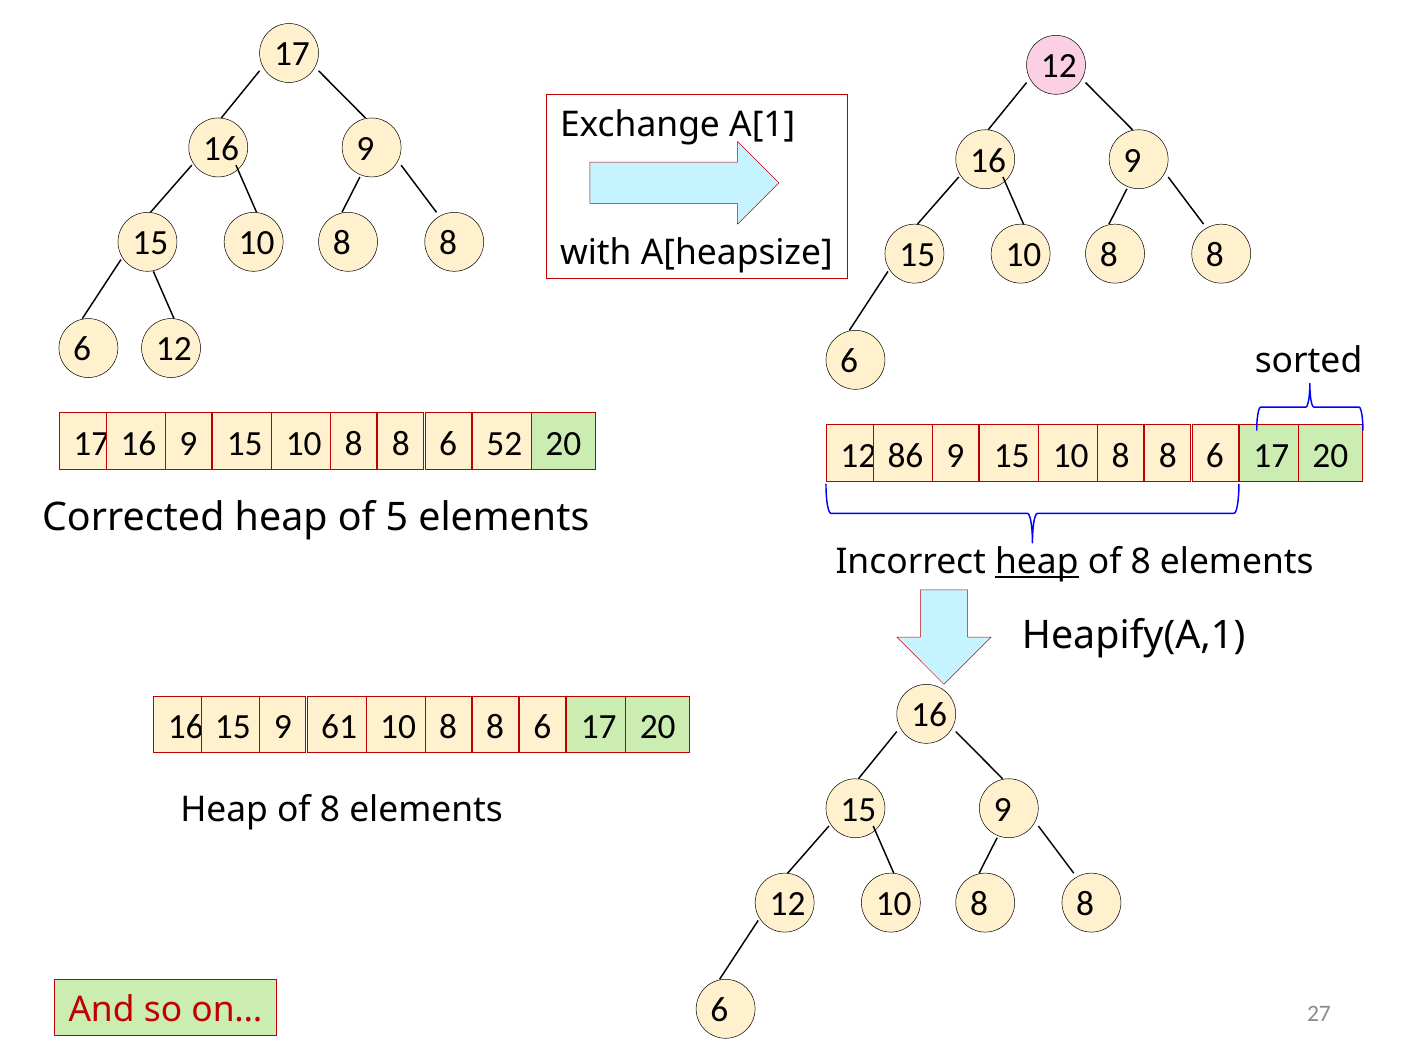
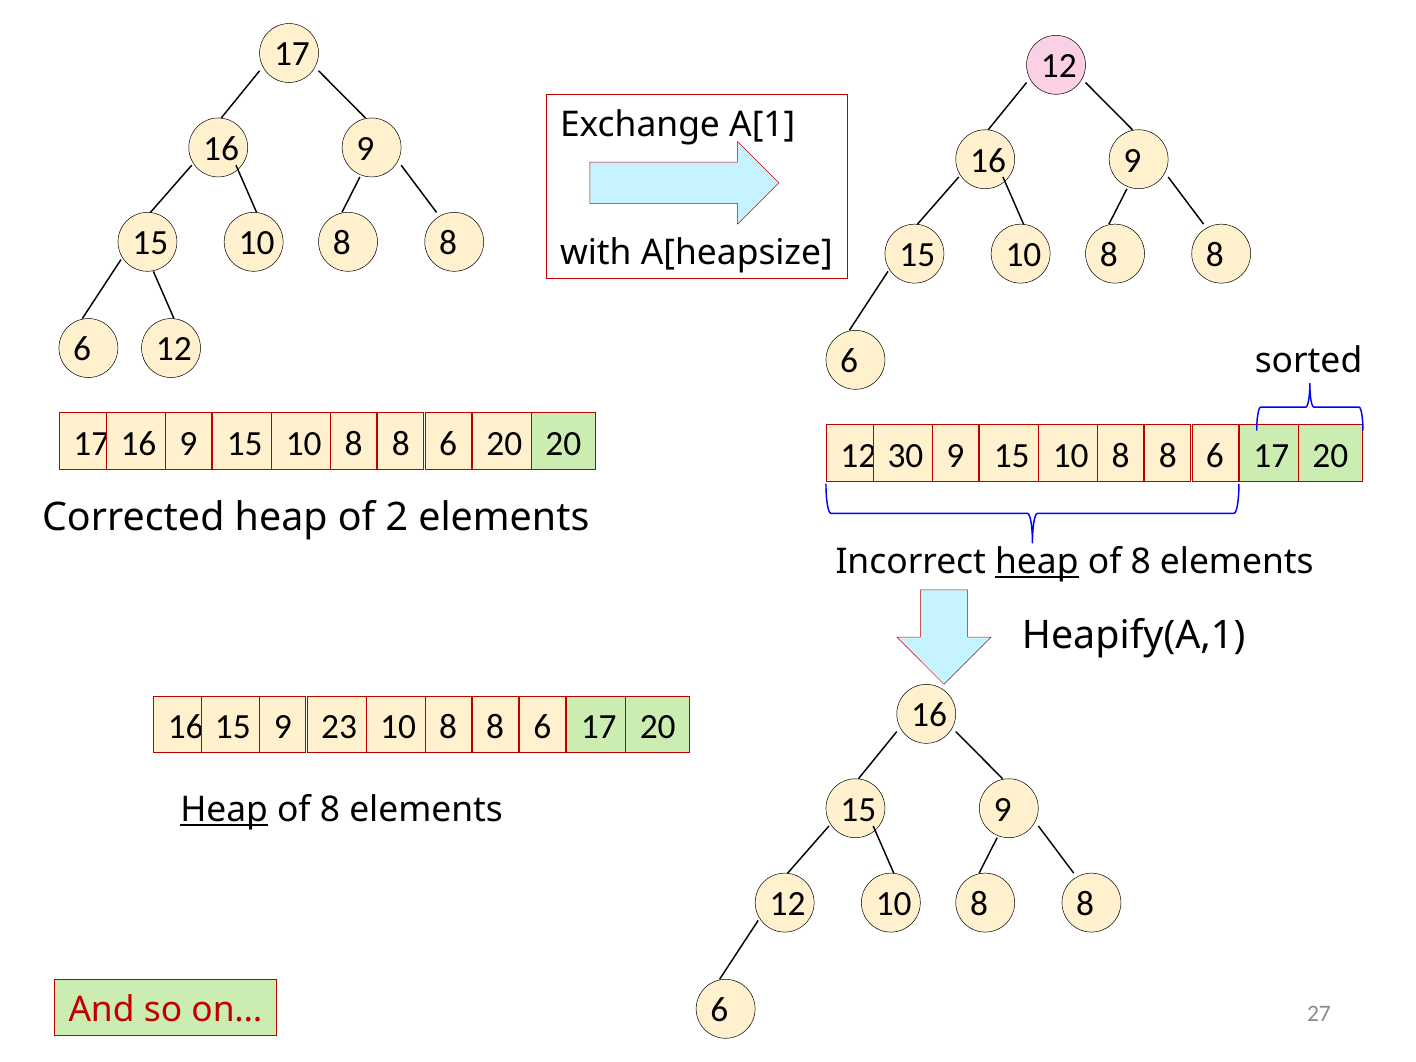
6 52: 52 -> 20
86: 86 -> 30
5: 5 -> 2
61: 61 -> 23
Heap at (224, 809) underline: none -> present
